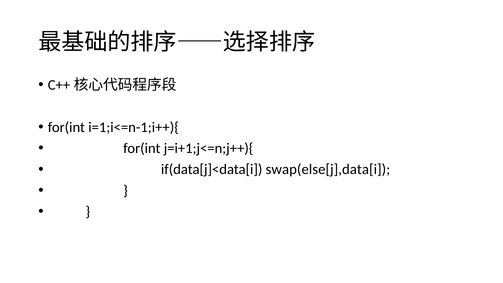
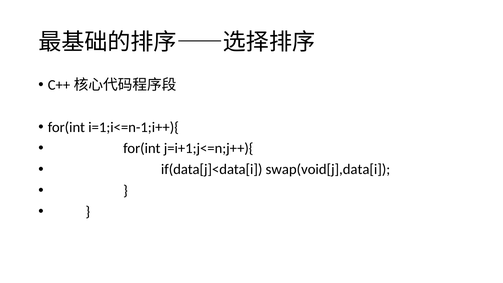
swap(else[j],data[i: swap(else[j],data[i -> swap(void[j],data[i
